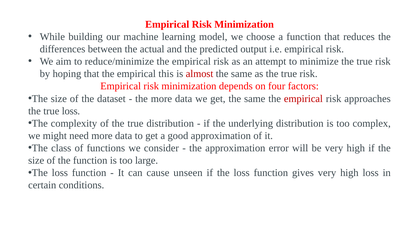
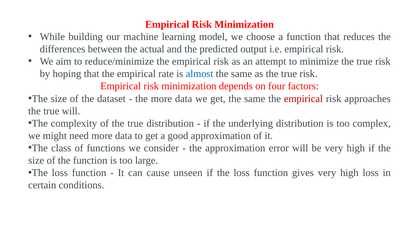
this: this -> rate
almost colour: red -> blue
true loss: loss -> will
